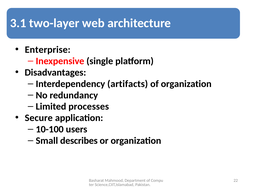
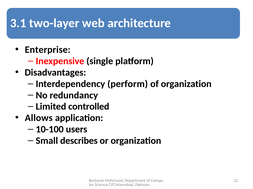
artifacts: artifacts -> perform
processes: processes -> controlled
Secure: Secure -> Allows
